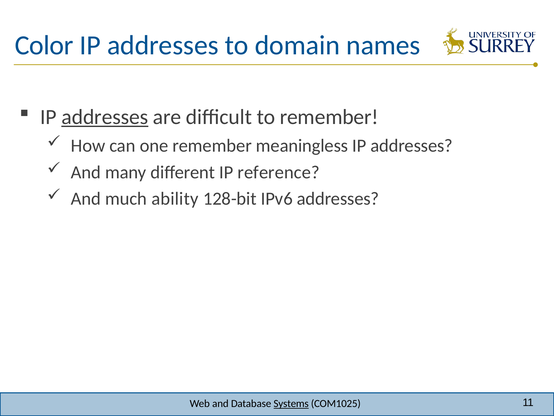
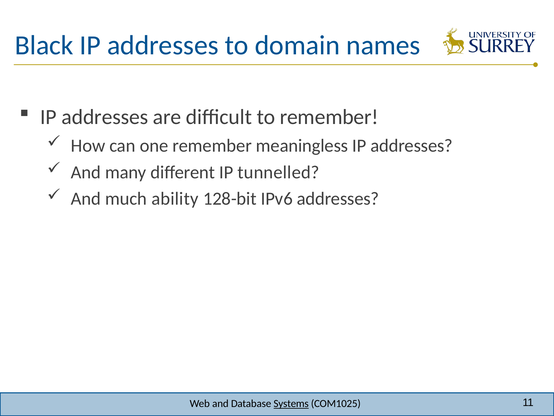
Color: Color -> Black
addresses at (105, 117) underline: present -> none
reference: reference -> tunnelled
